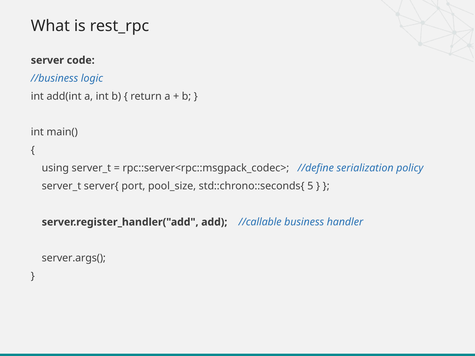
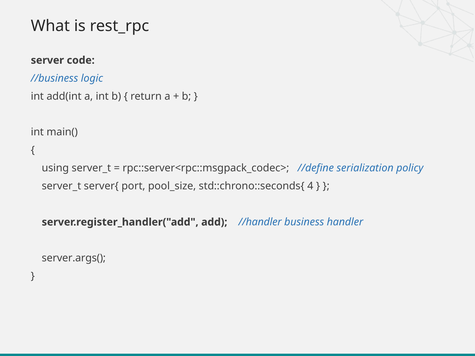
5: 5 -> 4
//callable: //callable -> //handler
